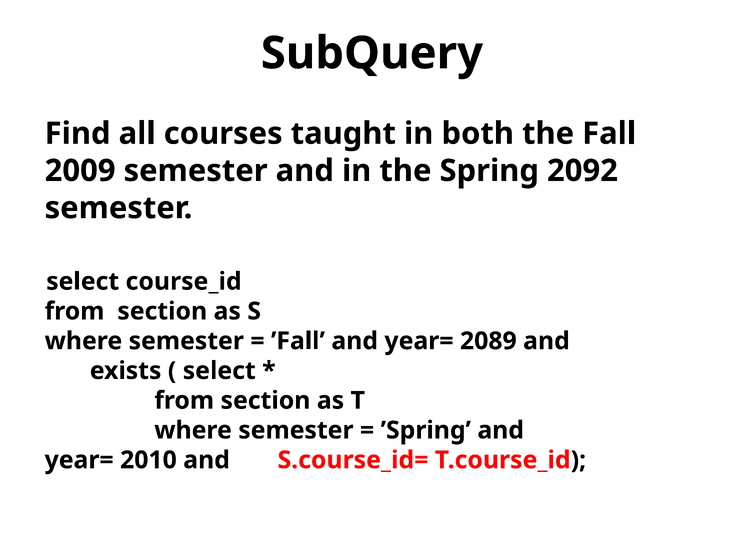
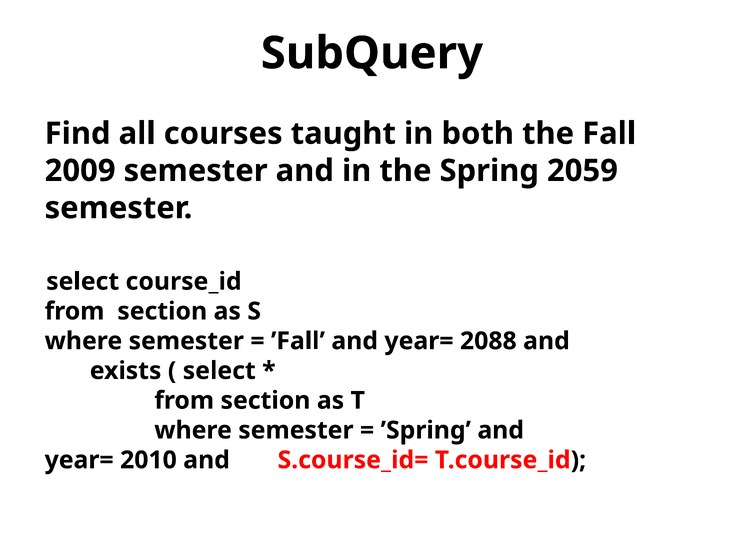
2092: 2092 -> 2059
2089: 2089 -> 2088
